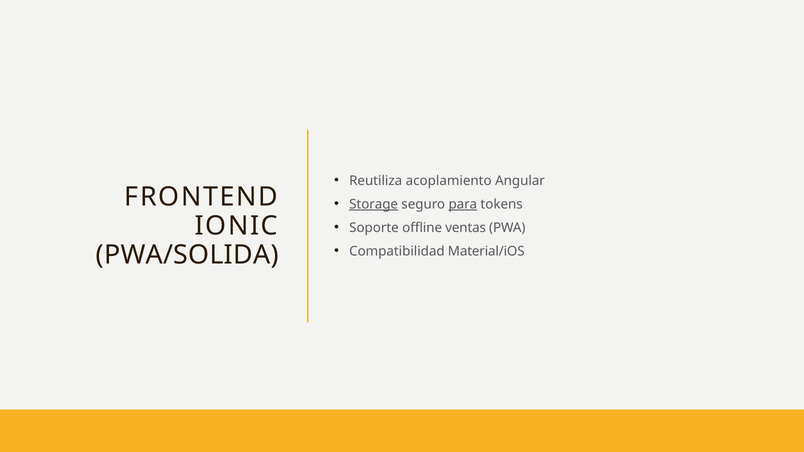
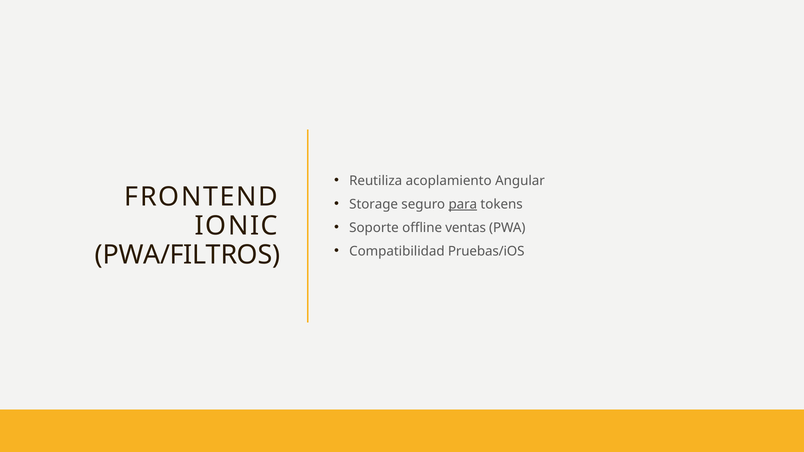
Storage underline: present -> none
Material/iOS: Material/iOS -> Pruebas/iOS
PWA/SOLIDA: PWA/SOLIDA -> PWA/FILTROS
